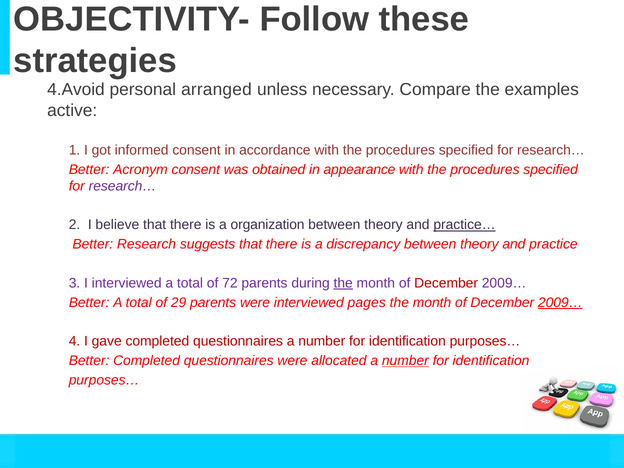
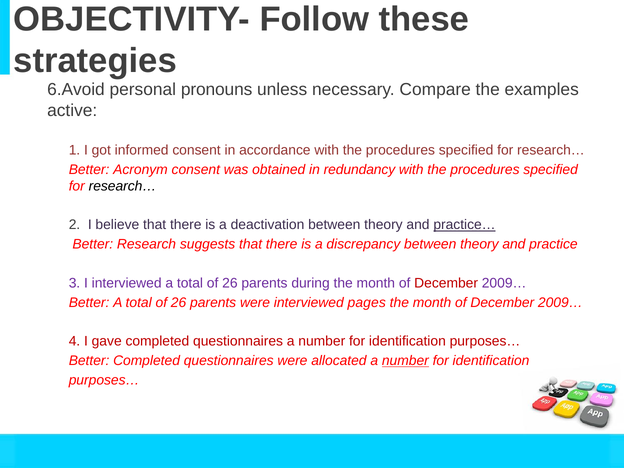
4.Avoid: 4.Avoid -> 6.Avoid
arranged: arranged -> pronouns
appearance: appearance -> redundancy
research… at (122, 186) colour: purple -> black
organization: organization -> deactivation
72 at (230, 283): 72 -> 26
the at (343, 283) underline: present -> none
29 at (179, 303): 29 -> 26
2009… at (560, 303) underline: present -> none
